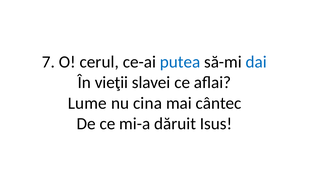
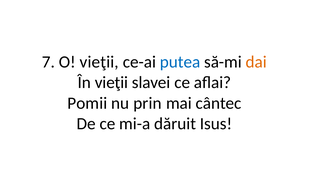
O cerul: cerul -> vieţii
dai colour: blue -> orange
Lume: Lume -> Pomii
cina: cina -> prin
